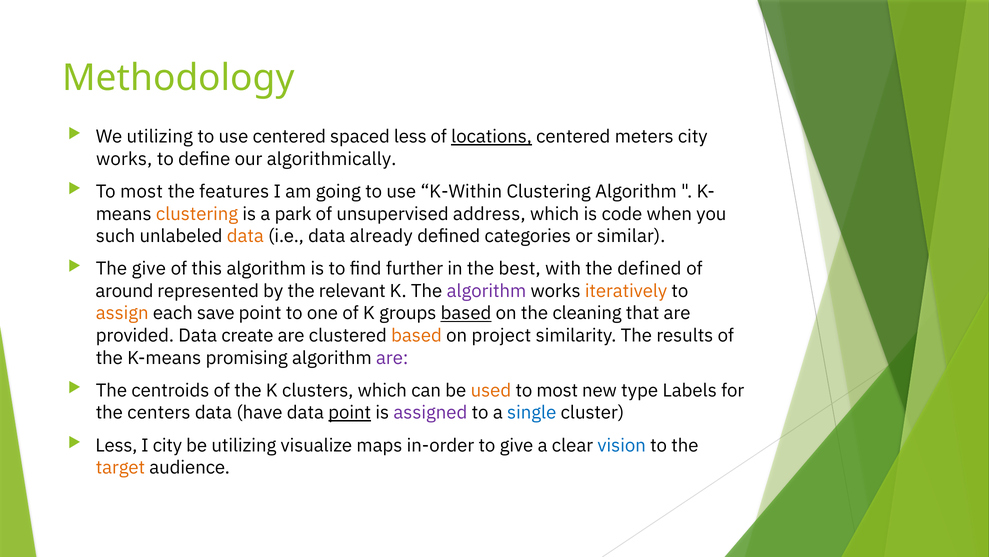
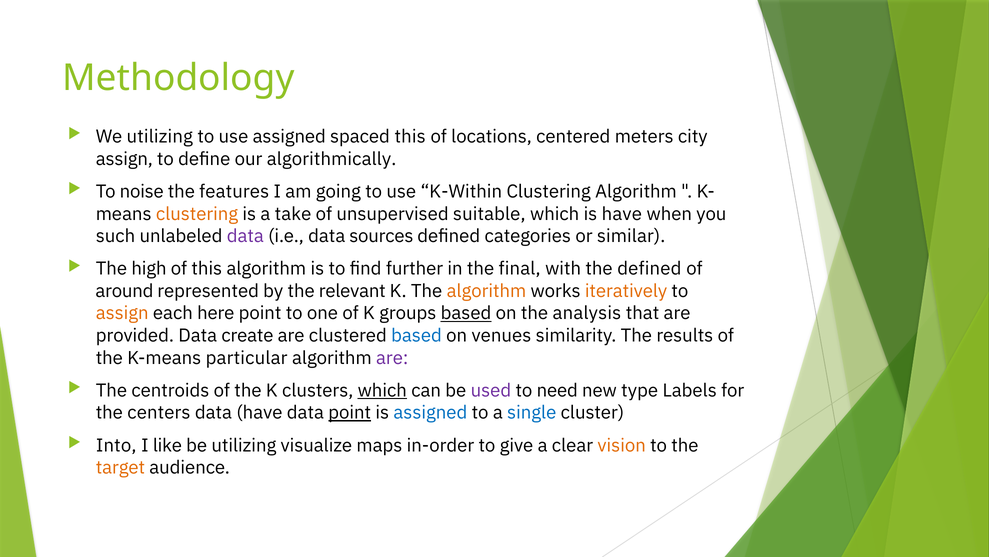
use centered: centered -> assigned
spaced less: less -> this
locations underline: present -> none
works at (124, 159): works -> assign
most at (142, 191): most -> noise
park: park -> take
address: address -> suitable
is code: code -> have
data at (245, 236) colour: orange -> purple
already: already -> sources
The give: give -> high
best: best -> final
algorithm at (486, 291) colour: purple -> orange
save: save -> here
cleaning: cleaning -> analysis
based at (417, 335) colour: orange -> blue
project: project -> venues
promising: promising -> particular
which at (382, 390) underline: none -> present
used colour: orange -> purple
most at (557, 390): most -> need
assigned at (430, 412) colour: purple -> blue
Less at (116, 445): Less -> Into
I city: city -> like
vision colour: blue -> orange
